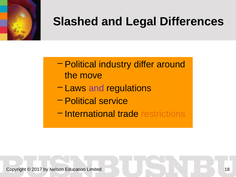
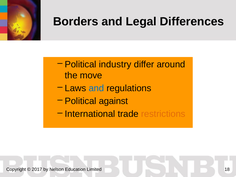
Slashed: Slashed -> Borders
and at (96, 88) colour: purple -> blue
service: service -> against
